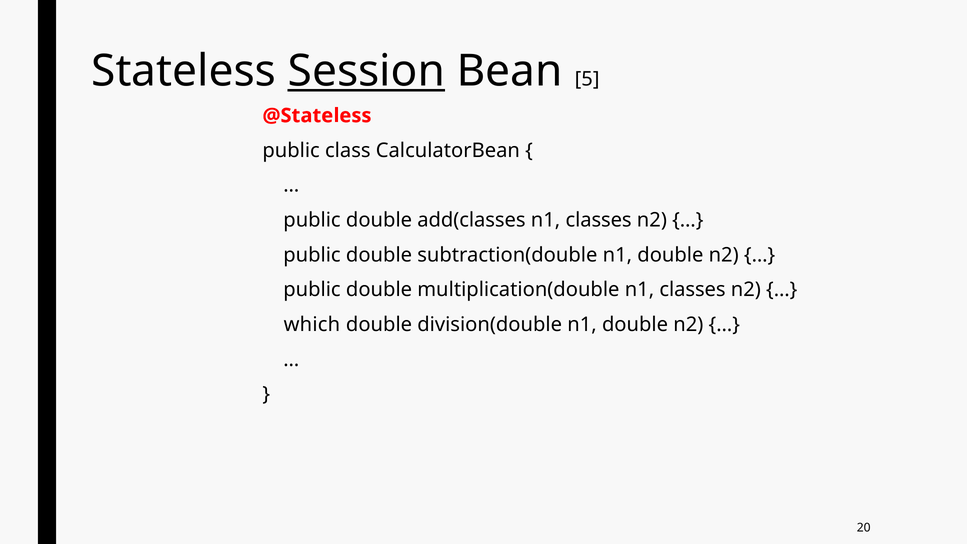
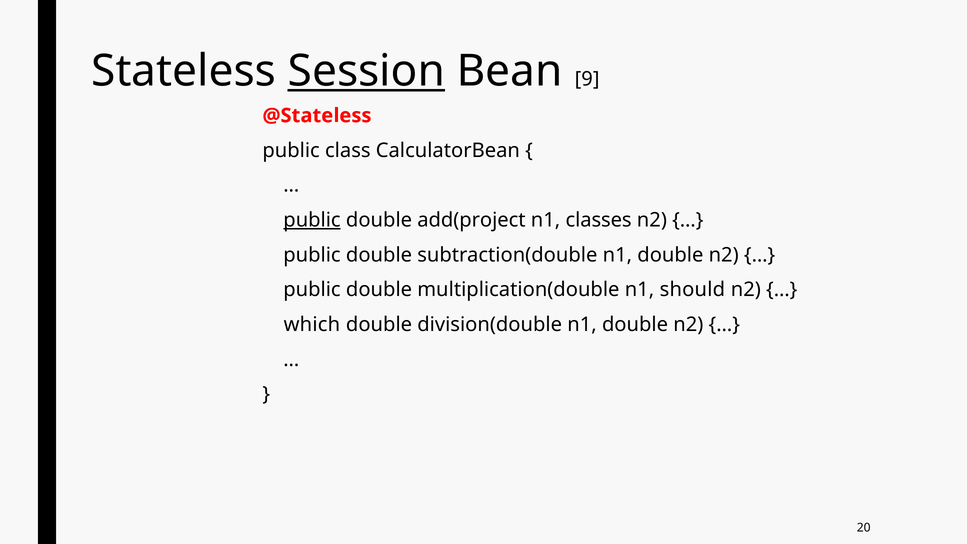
5: 5 -> 9
public at (312, 220) underline: none -> present
add(classes: add(classes -> add(project
multiplication(double n1 classes: classes -> should
